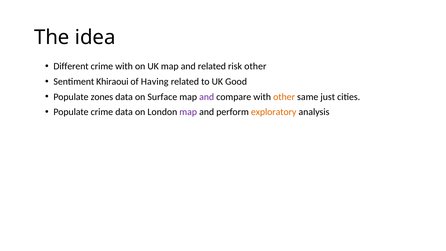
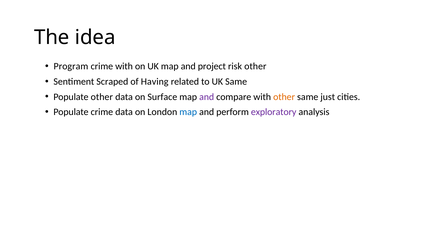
Different: Different -> Program
and related: related -> project
Khiraoui: Khiraoui -> Scraped
UK Good: Good -> Same
Populate zones: zones -> other
map at (188, 112) colour: purple -> blue
exploratory colour: orange -> purple
